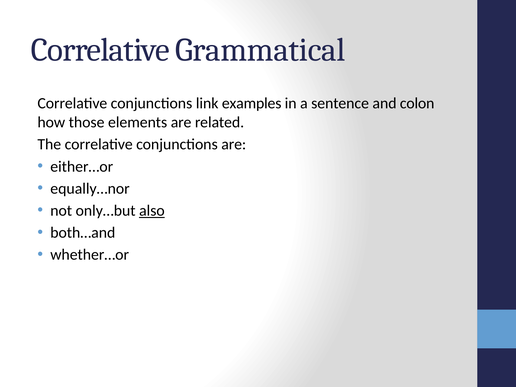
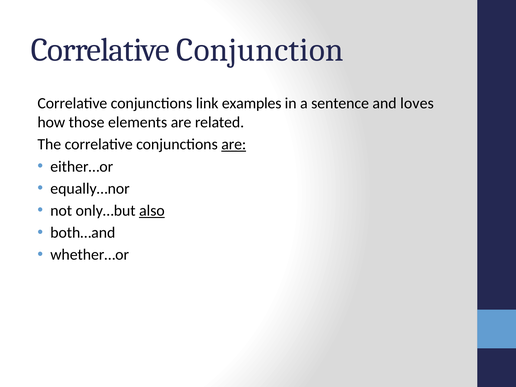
Grammatical: Grammatical -> Conjunction
colon: colon -> loves
are at (234, 144) underline: none -> present
